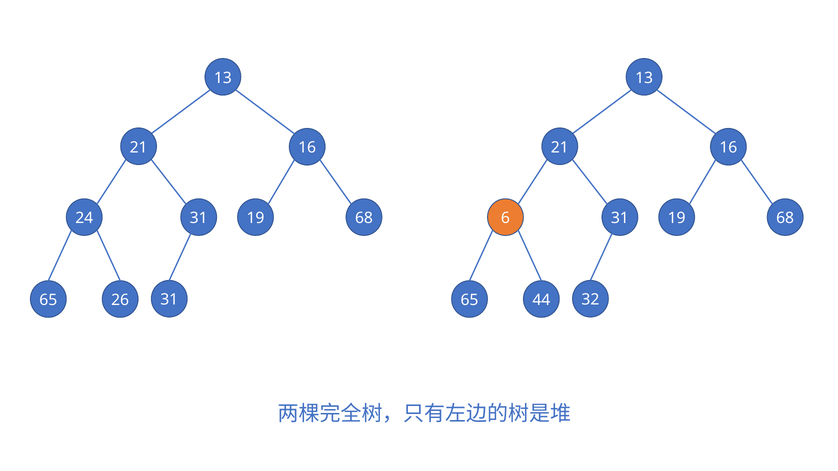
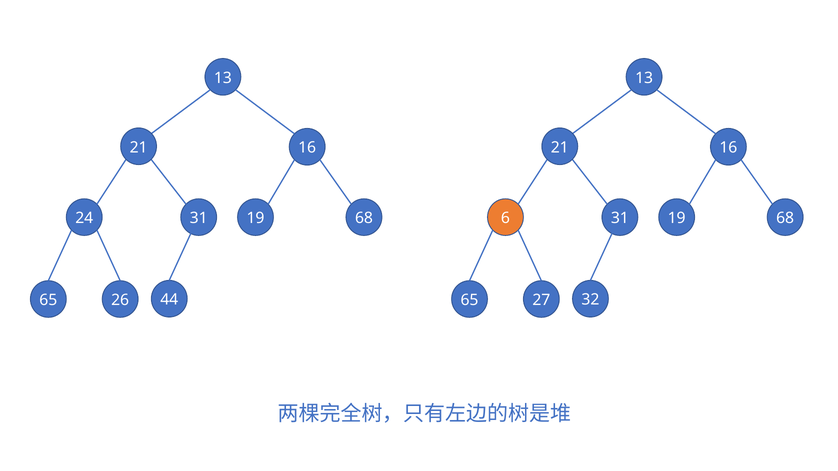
26 31: 31 -> 44
44: 44 -> 27
